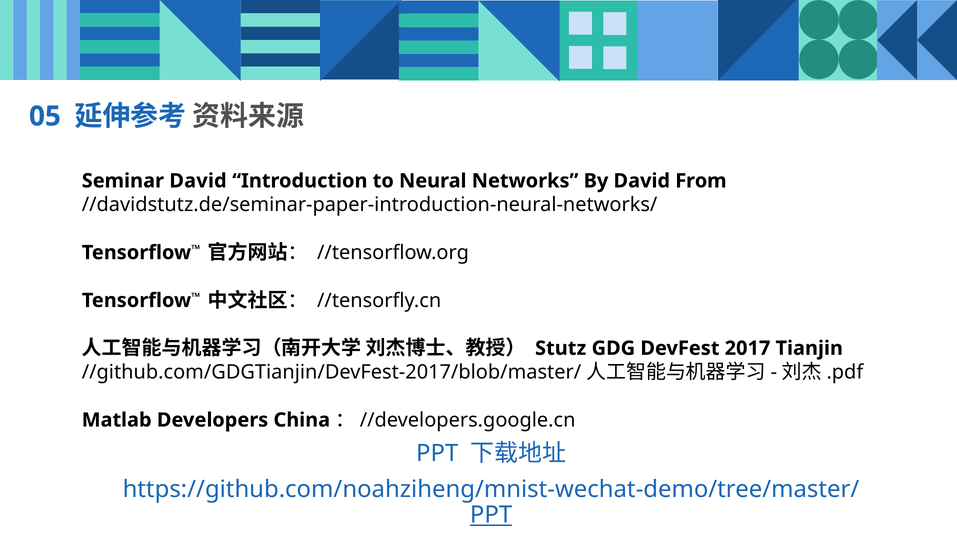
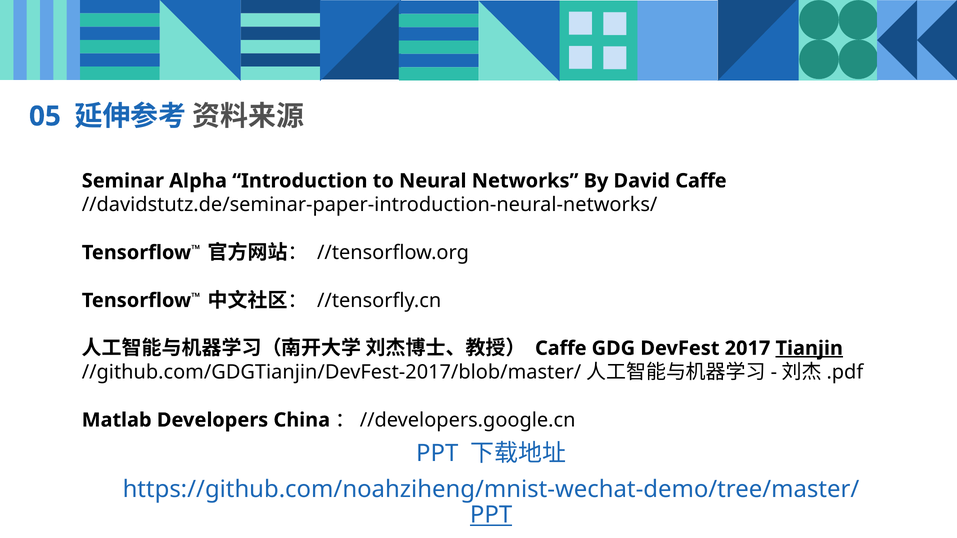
Seminar David: David -> Alpha
David From: From -> Caffe
Stutz at (561, 348): Stutz -> Caffe
Tianjin underline: none -> present
